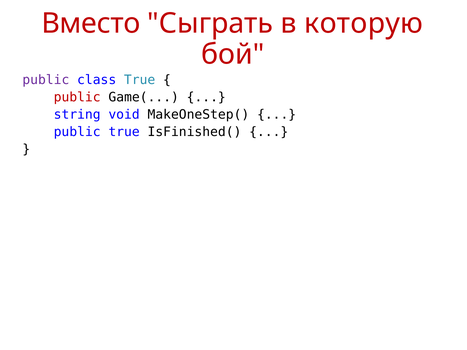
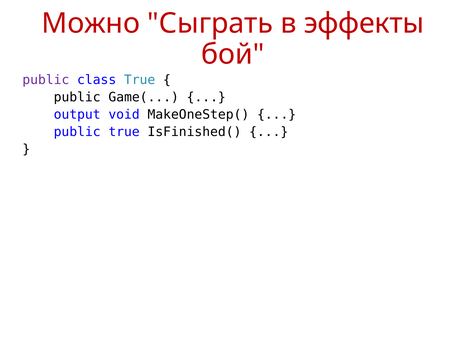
Вместо: Вместо -> Можно
которую: которую -> эффекты
public at (77, 97) colour: red -> black
string: string -> output
